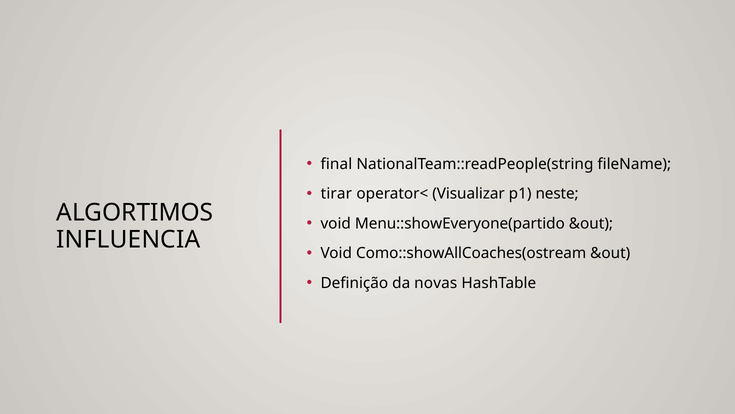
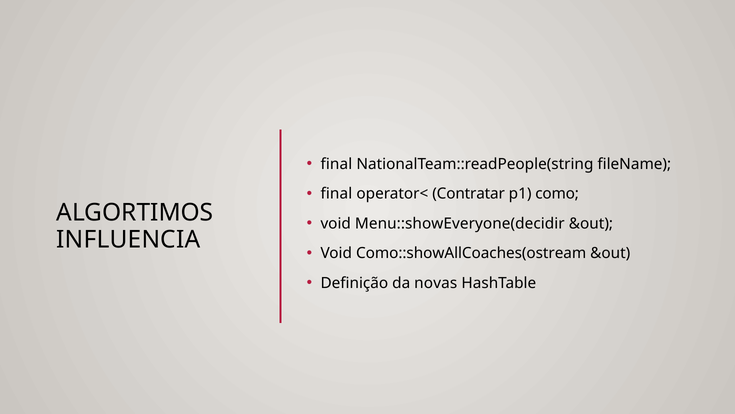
tirar at (336, 194): tirar -> final
Visualizar: Visualizar -> Contratar
neste: neste -> como
Menu::showEveryone(partido: Menu::showEveryone(partido -> Menu::showEveryone(decidir
